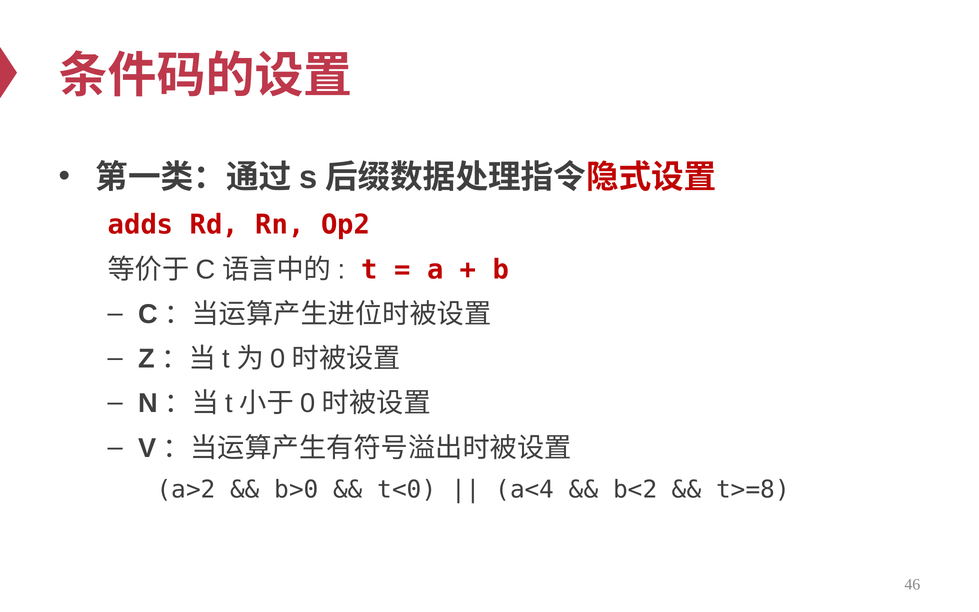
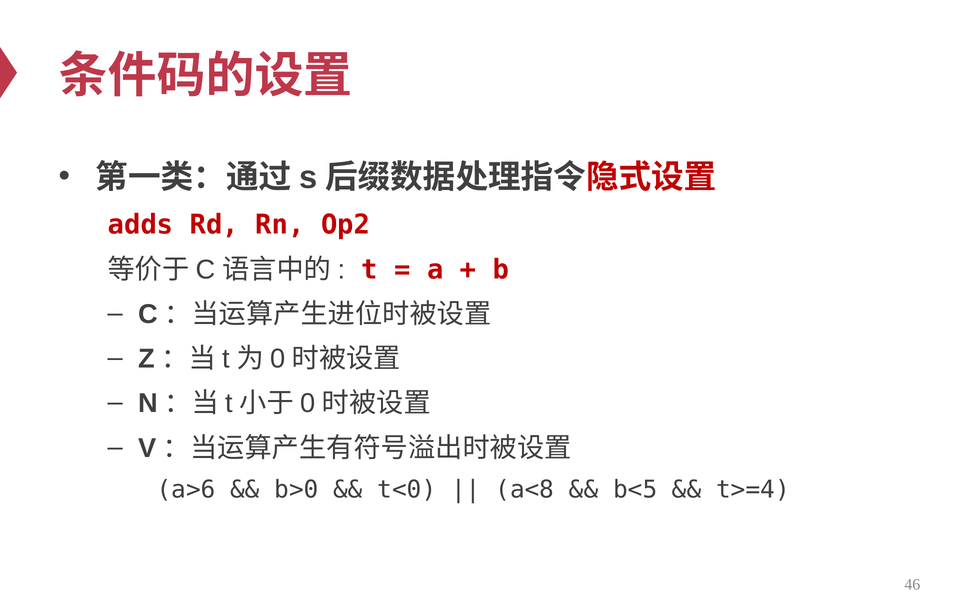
a>2: a>2 -> a>6
a<4: a<4 -> a<8
b<2: b<2 -> b<5
t>=8: t>=8 -> t>=4
